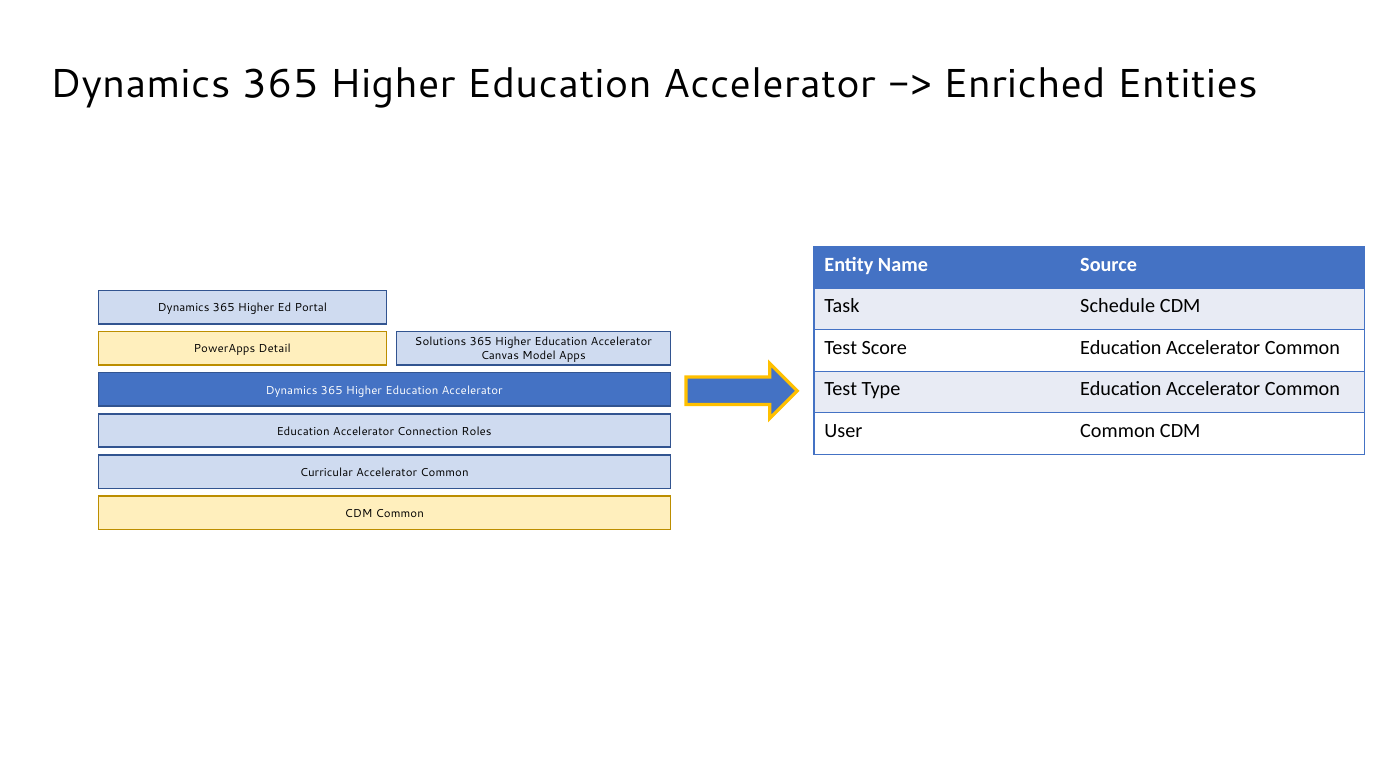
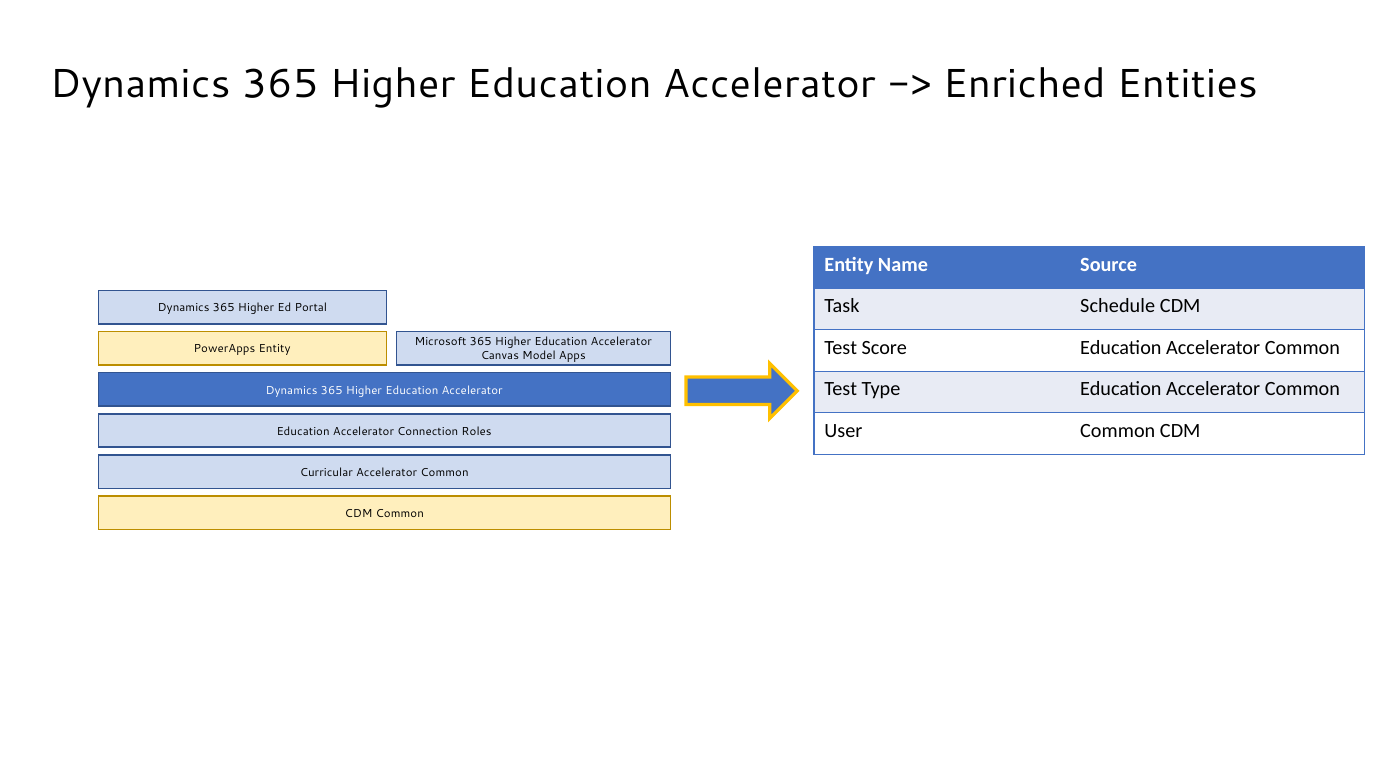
Solutions: Solutions -> Microsoft
PowerApps Detail: Detail -> Entity
